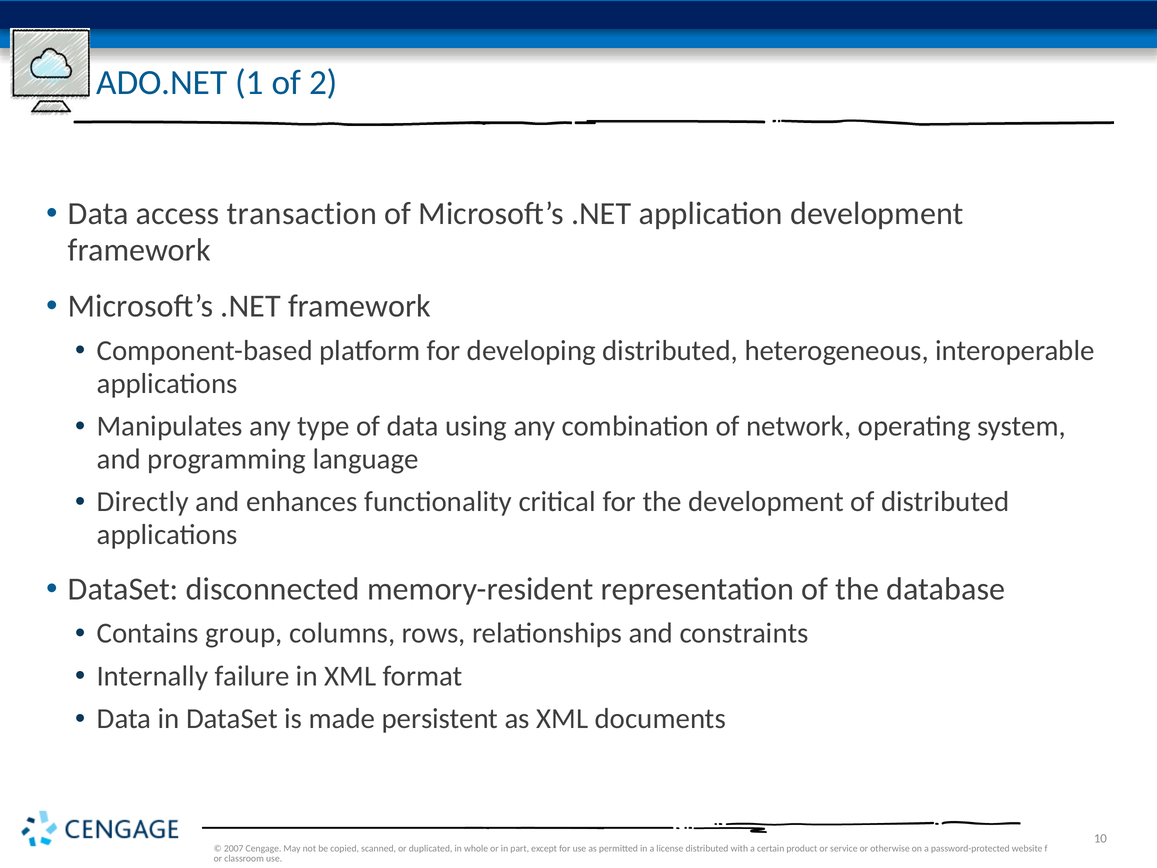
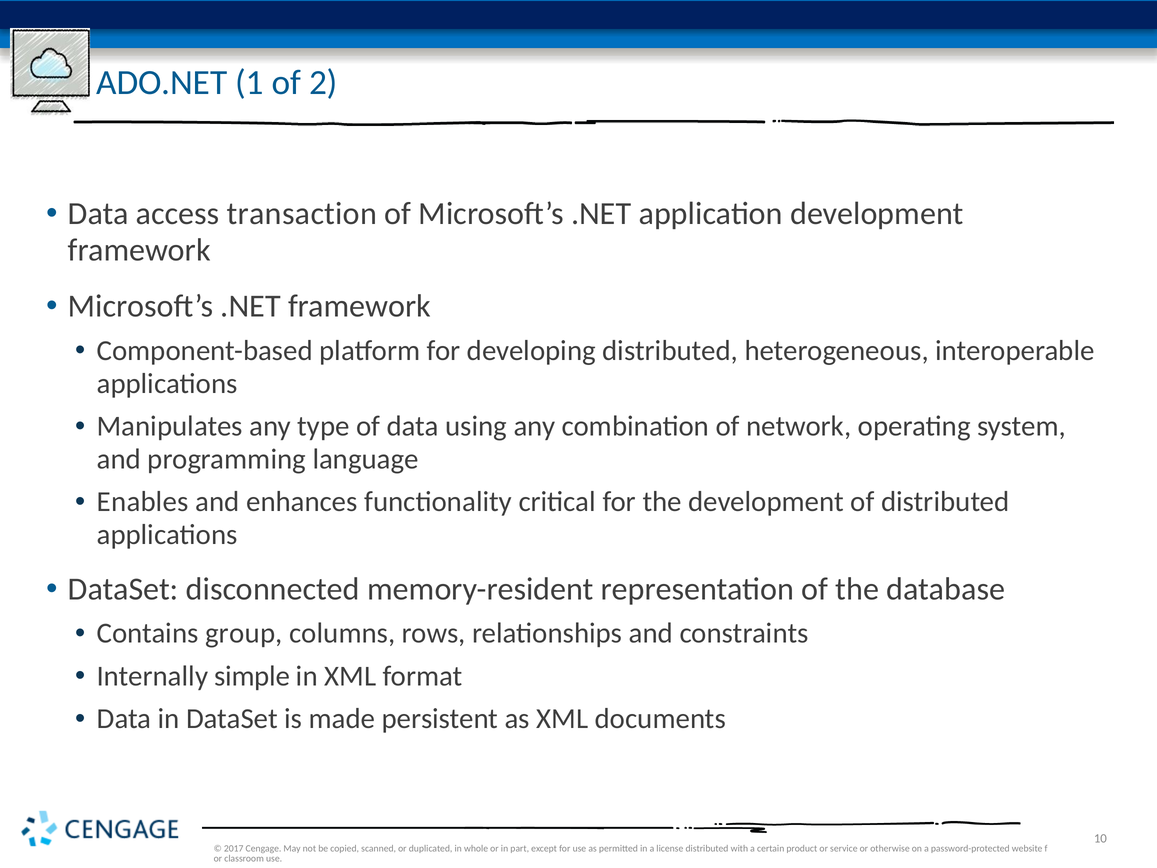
Directly: Directly -> Enables
failure: failure -> simple
2007: 2007 -> 2017
